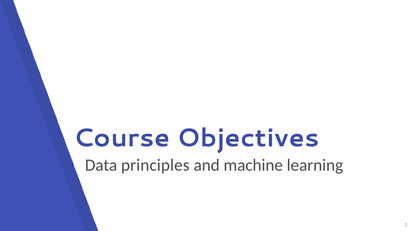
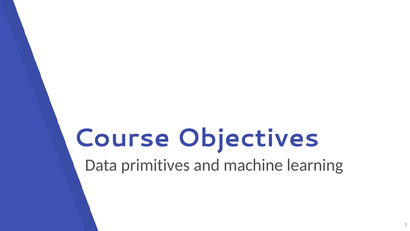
principles: principles -> primitives
